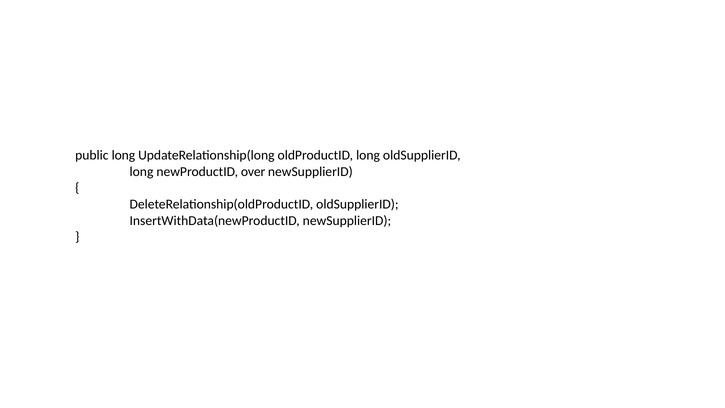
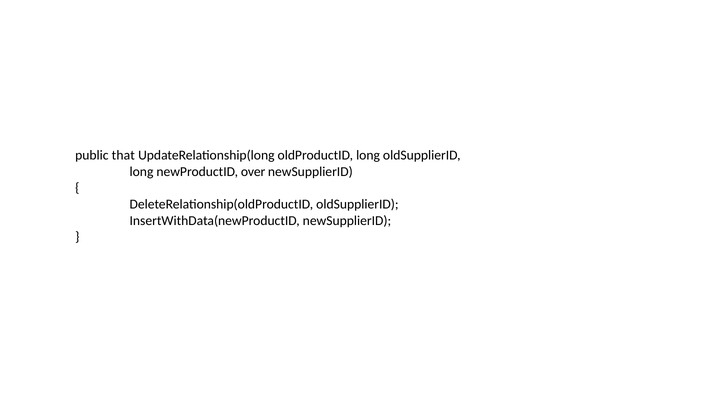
public long: long -> that
